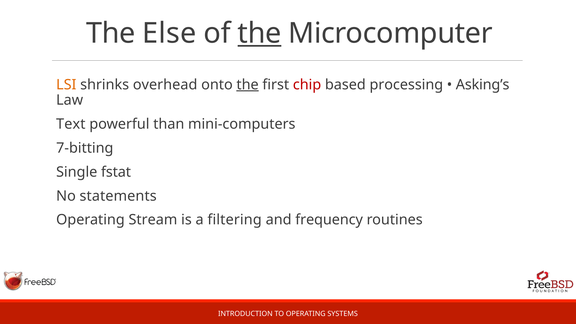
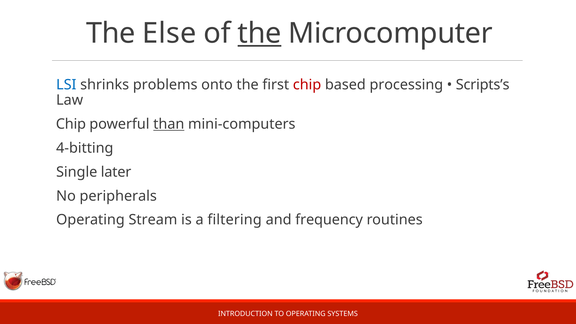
LSI colour: orange -> blue
overhead: overhead -> problems
the at (248, 85) underline: present -> none
Asking’s: Asking’s -> Scripts’s
Text at (71, 124): Text -> Chip
than underline: none -> present
7-bitting: 7-bitting -> 4-bitting
fstat: fstat -> later
statements: statements -> peripherals
